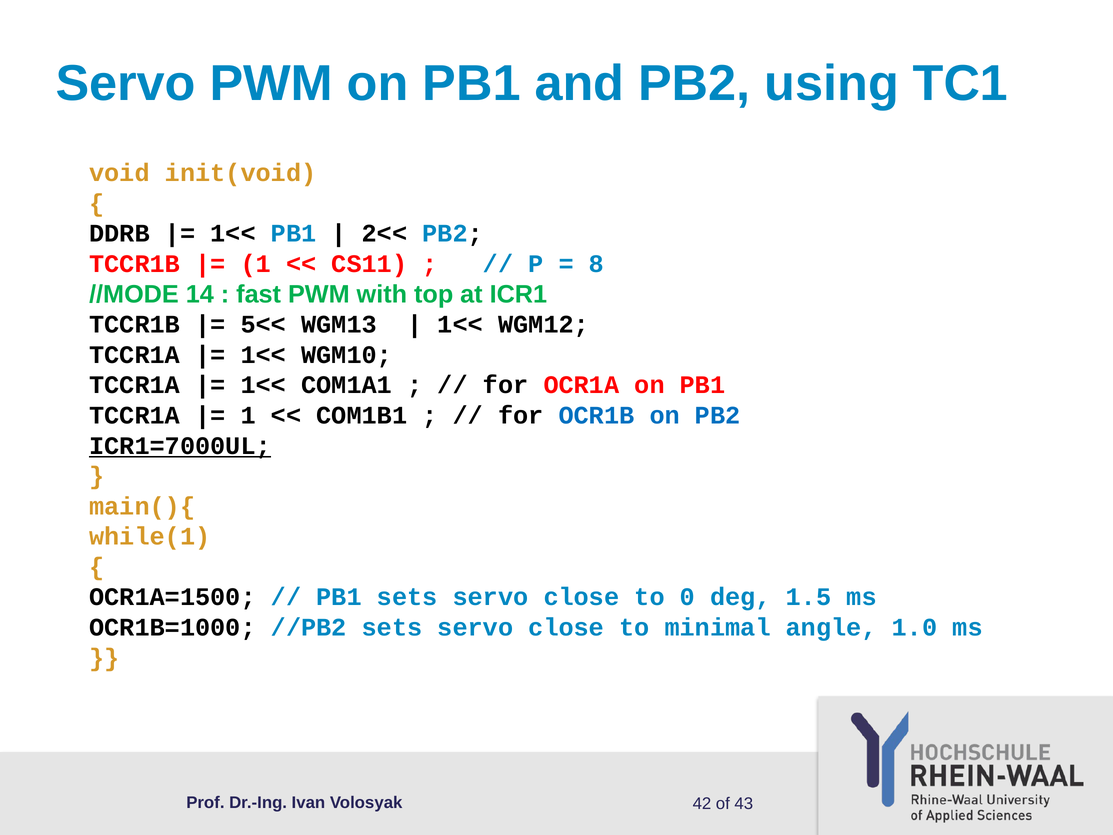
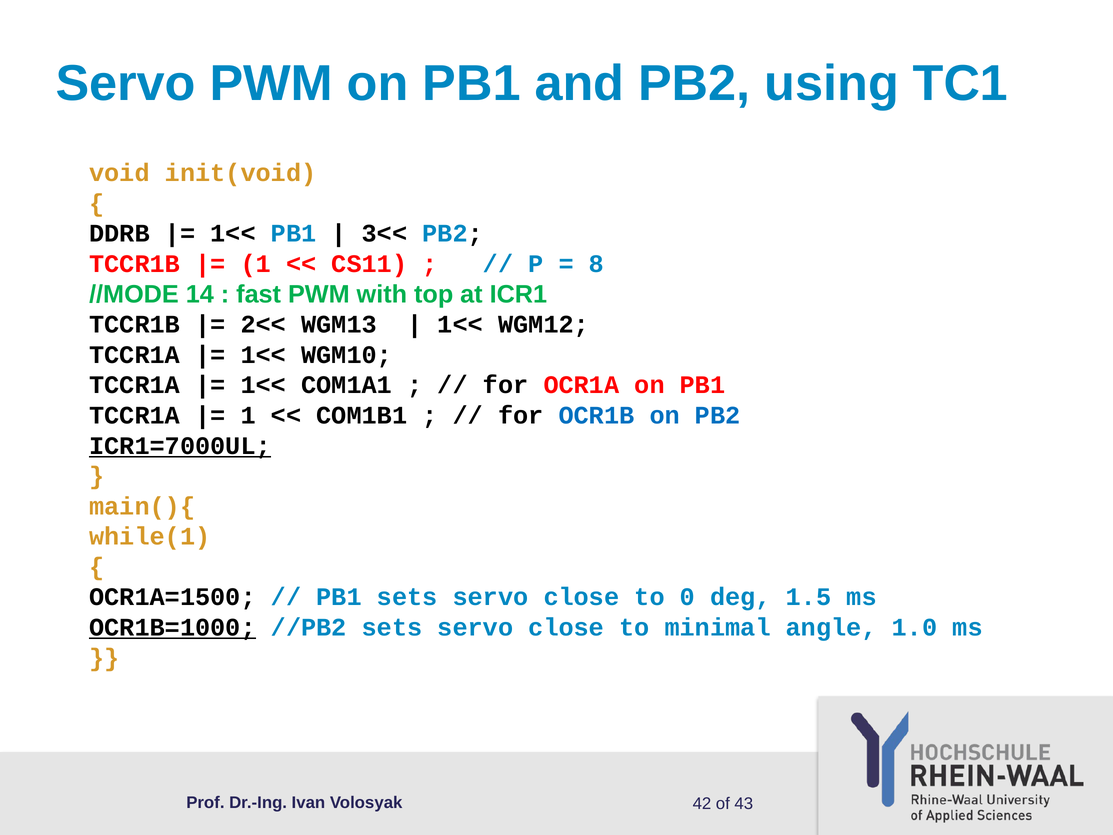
2<<: 2<< -> 3<<
5<<: 5<< -> 2<<
OCR1B=1000 underline: none -> present
